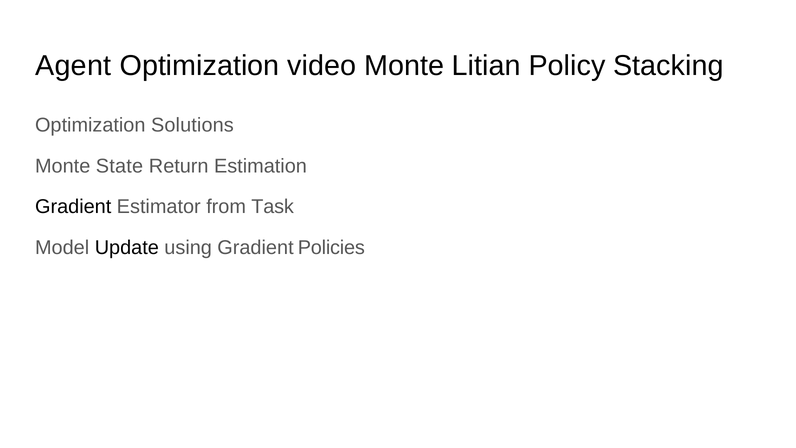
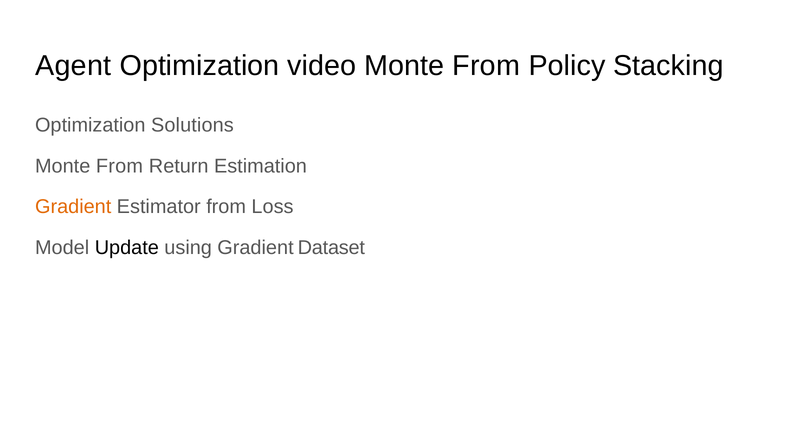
Litian at (486, 66): Litian -> From
State at (119, 166): State -> From
Gradient at (73, 207) colour: black -> orange
Task: Task -> Loss
Policies: Policies -> Dataset
